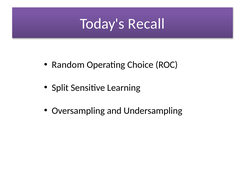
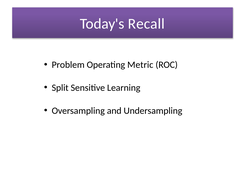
Random: Random -> Problem
Choice: Choice -> Metric
